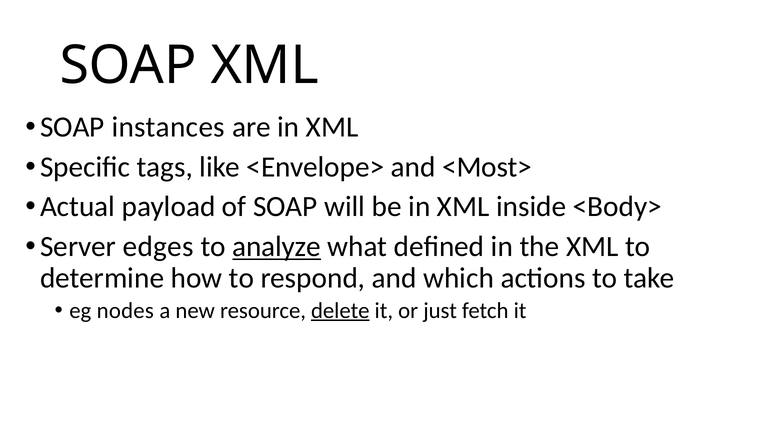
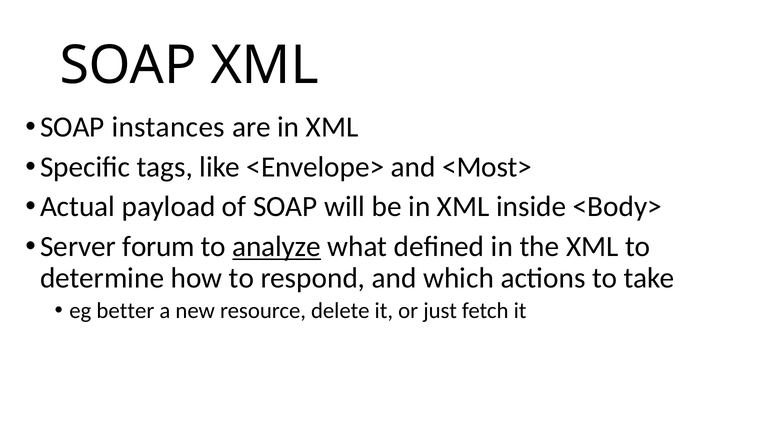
edges: edges -> forum
nodes: nodes -> better
delete underline: present -> none
